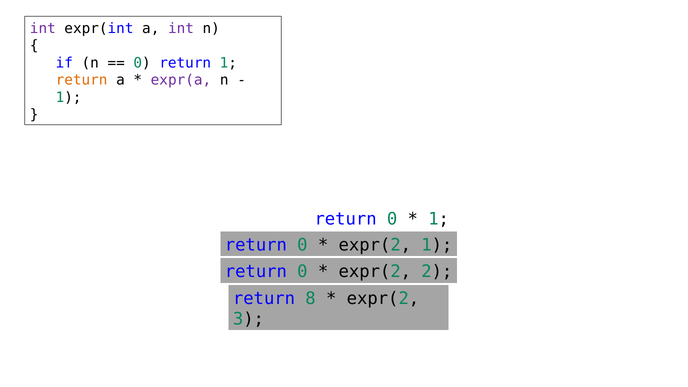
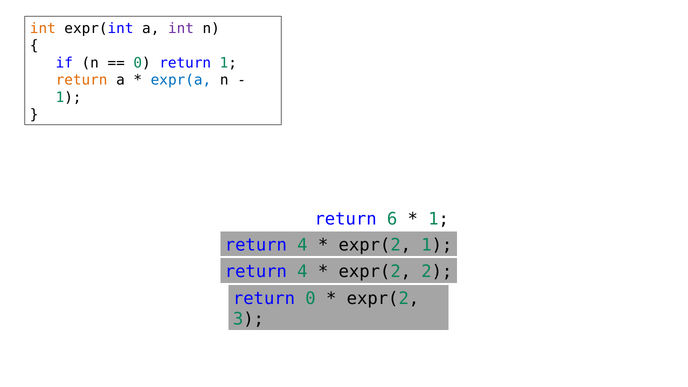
int at (43, 28) colour: purple -> orange
expr(a colour: purple -> blue
0 at (392, 219): 0 -> 6
0 at (302, 245): 0 -> 4
0 at (302, 272): 0 -> 4
return 8: 8 -> 0
